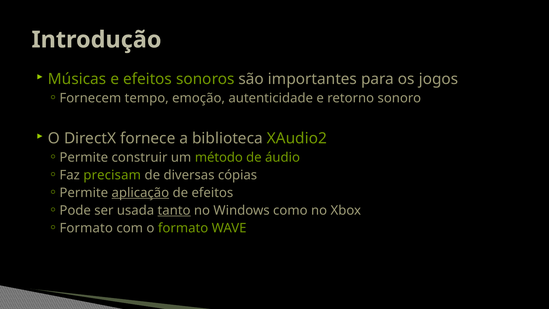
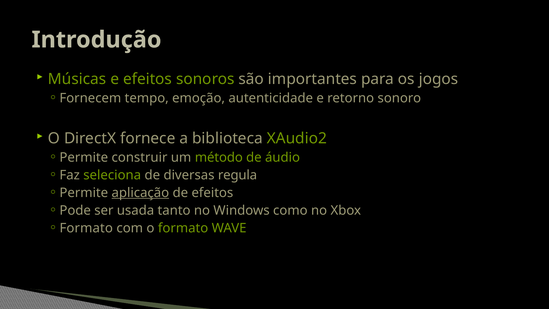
precisam: precisam -> seleciona
cópias: cópias -> regula
tanto underline: present -> none
